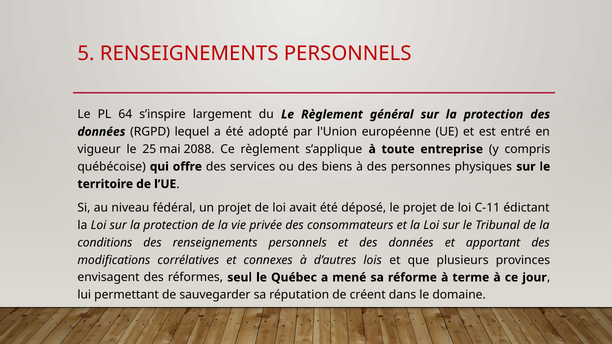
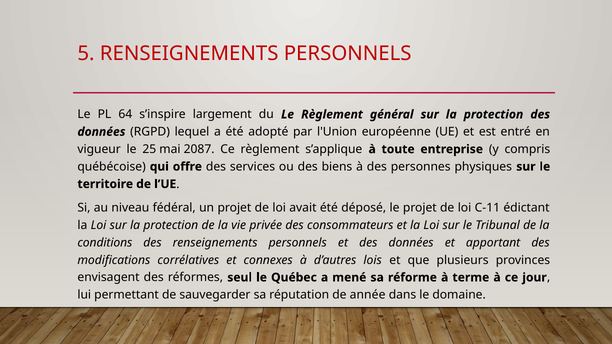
2088: 2088 -> 2087
créent: créent -> année
